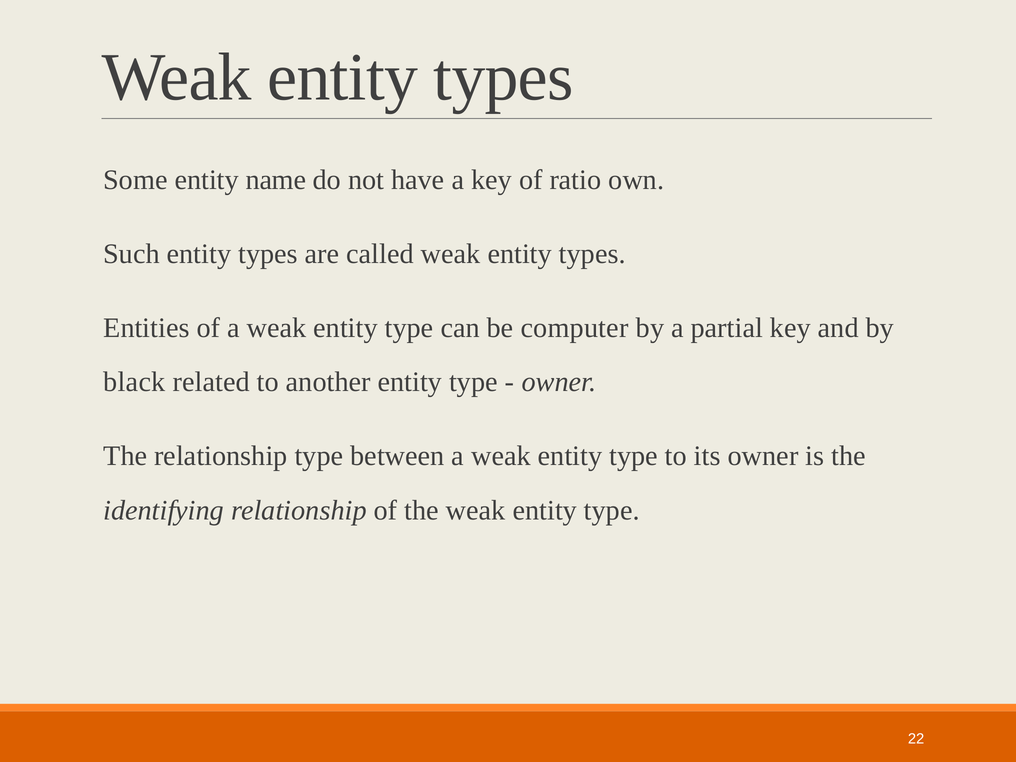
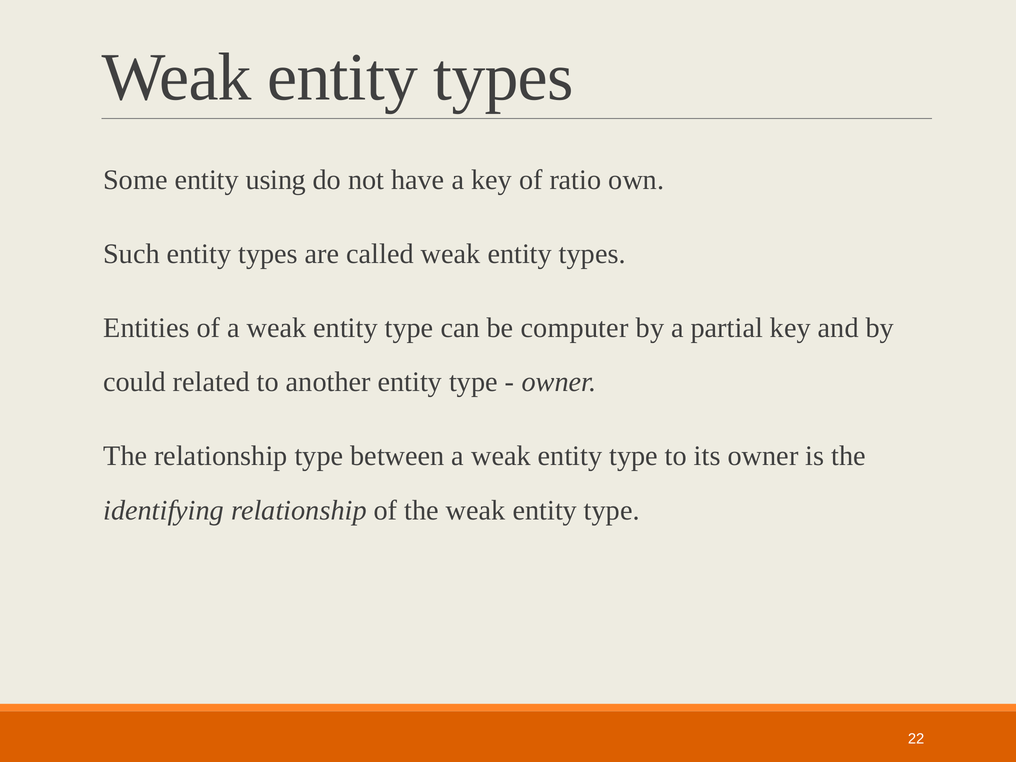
name: name -> using
black: black -> could
